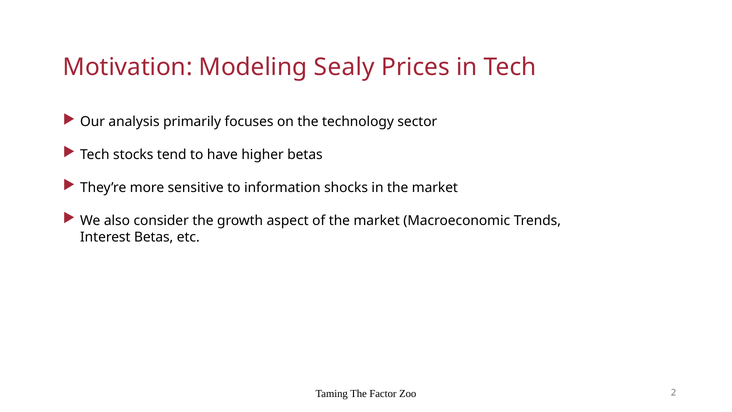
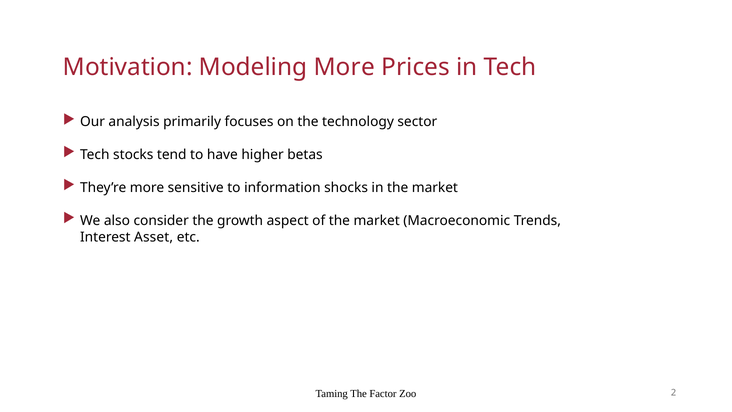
Modeling Sealy: Sealy -> More
Interest Betas: Betas -> Asset
